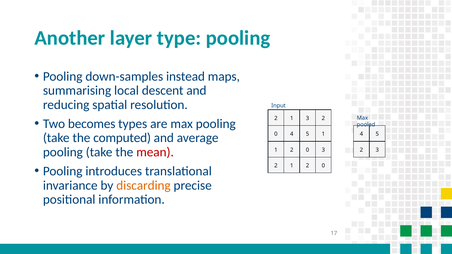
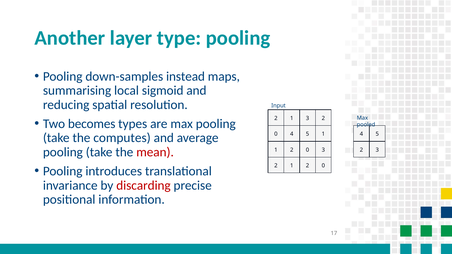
descent: descent -> sigmoid
computed: computed -> computes
discarding colour: orange -> red
